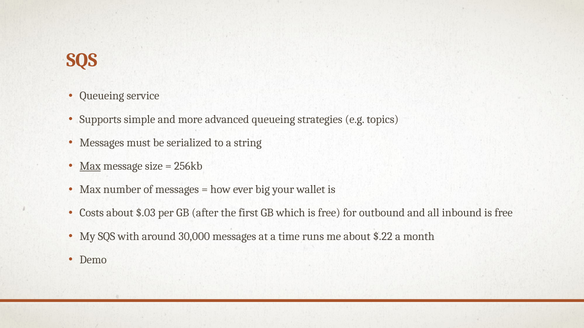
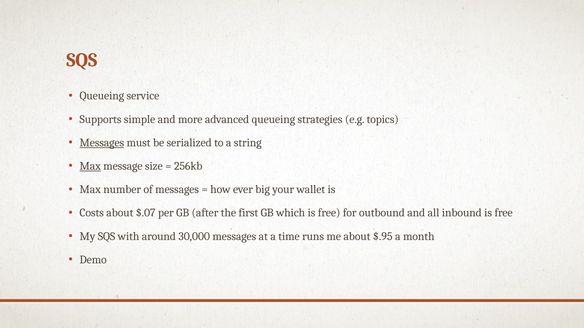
Messages at (102, 143) underline: none -> present
$.03: $.03 -> $.07
$.22: $.22 -> $.95
